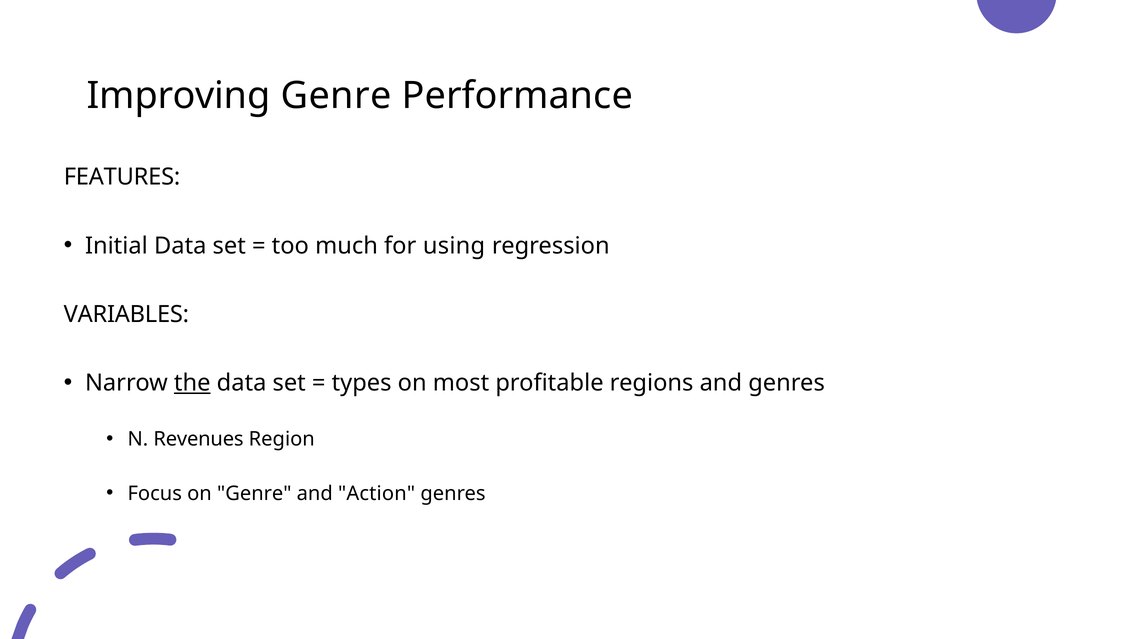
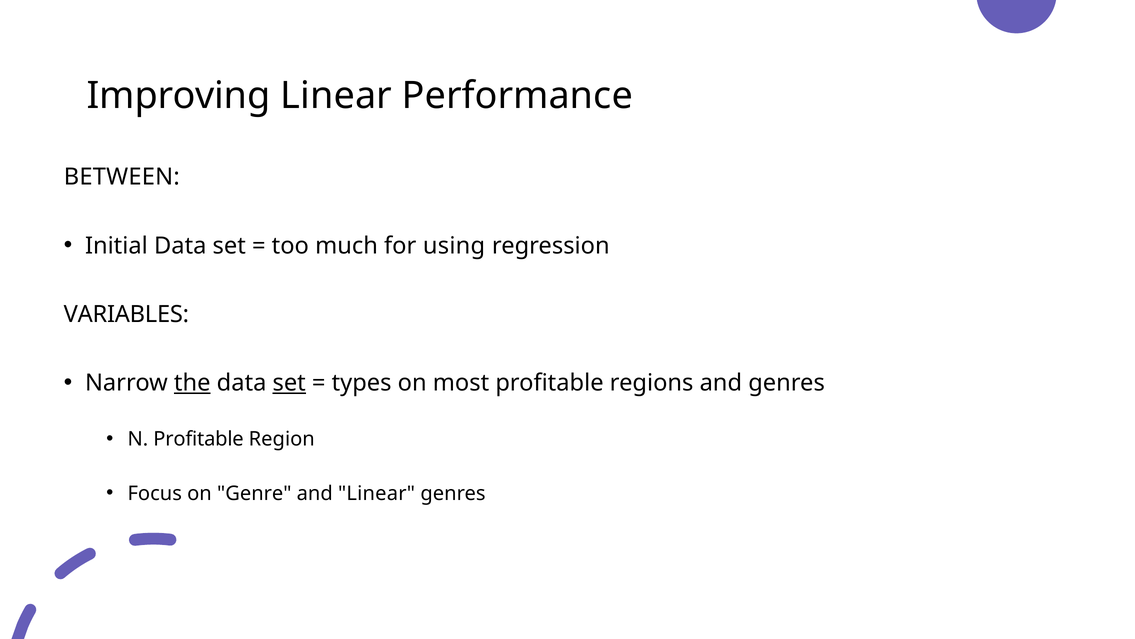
Improving Genre: Genre -> Linear
FEATURES: FEATURES -> BETWEEN
set at (289, 383) underline: none -> present
N Revenues: Revenues -> Profitable
and Action: Action -> Linear
